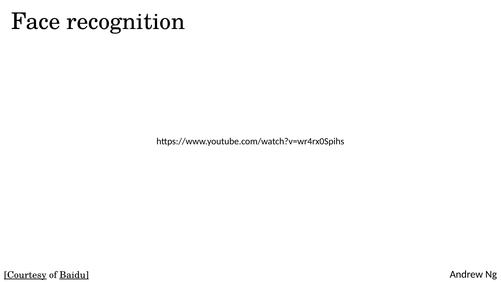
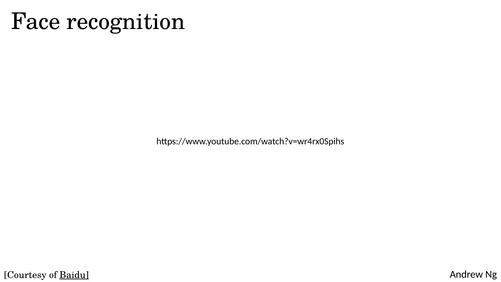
Courtesy underline: present -> none
